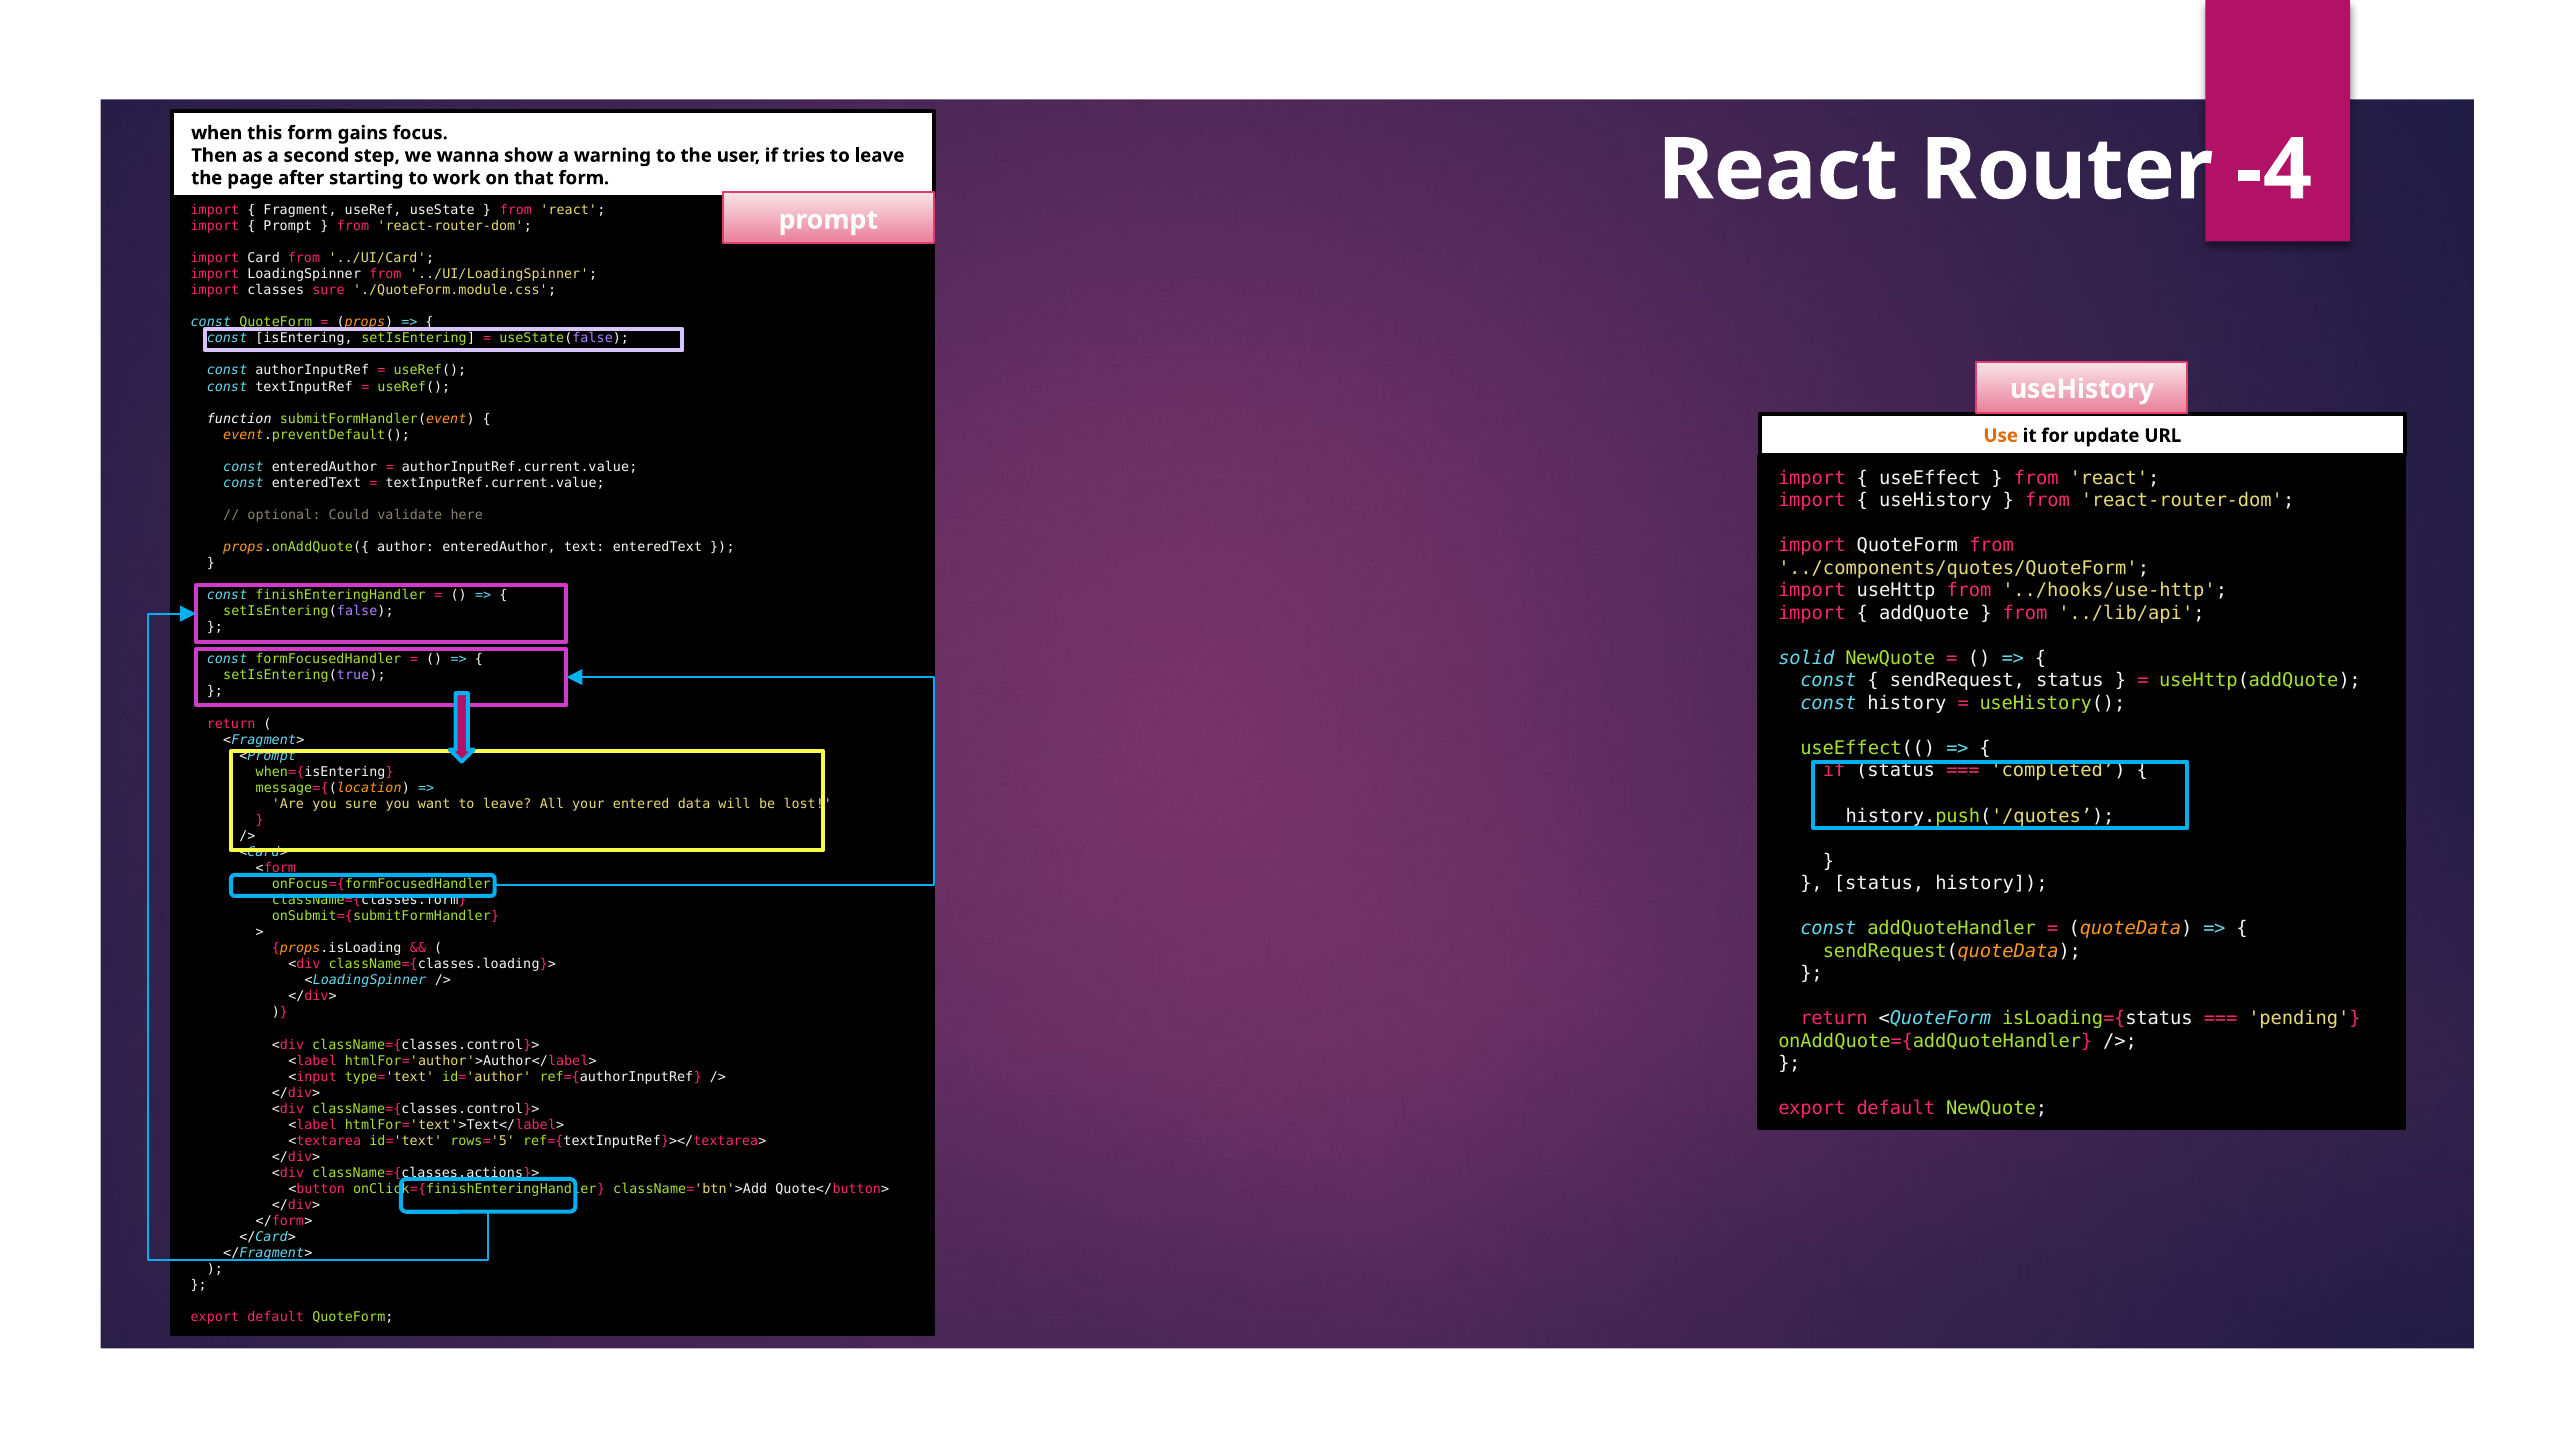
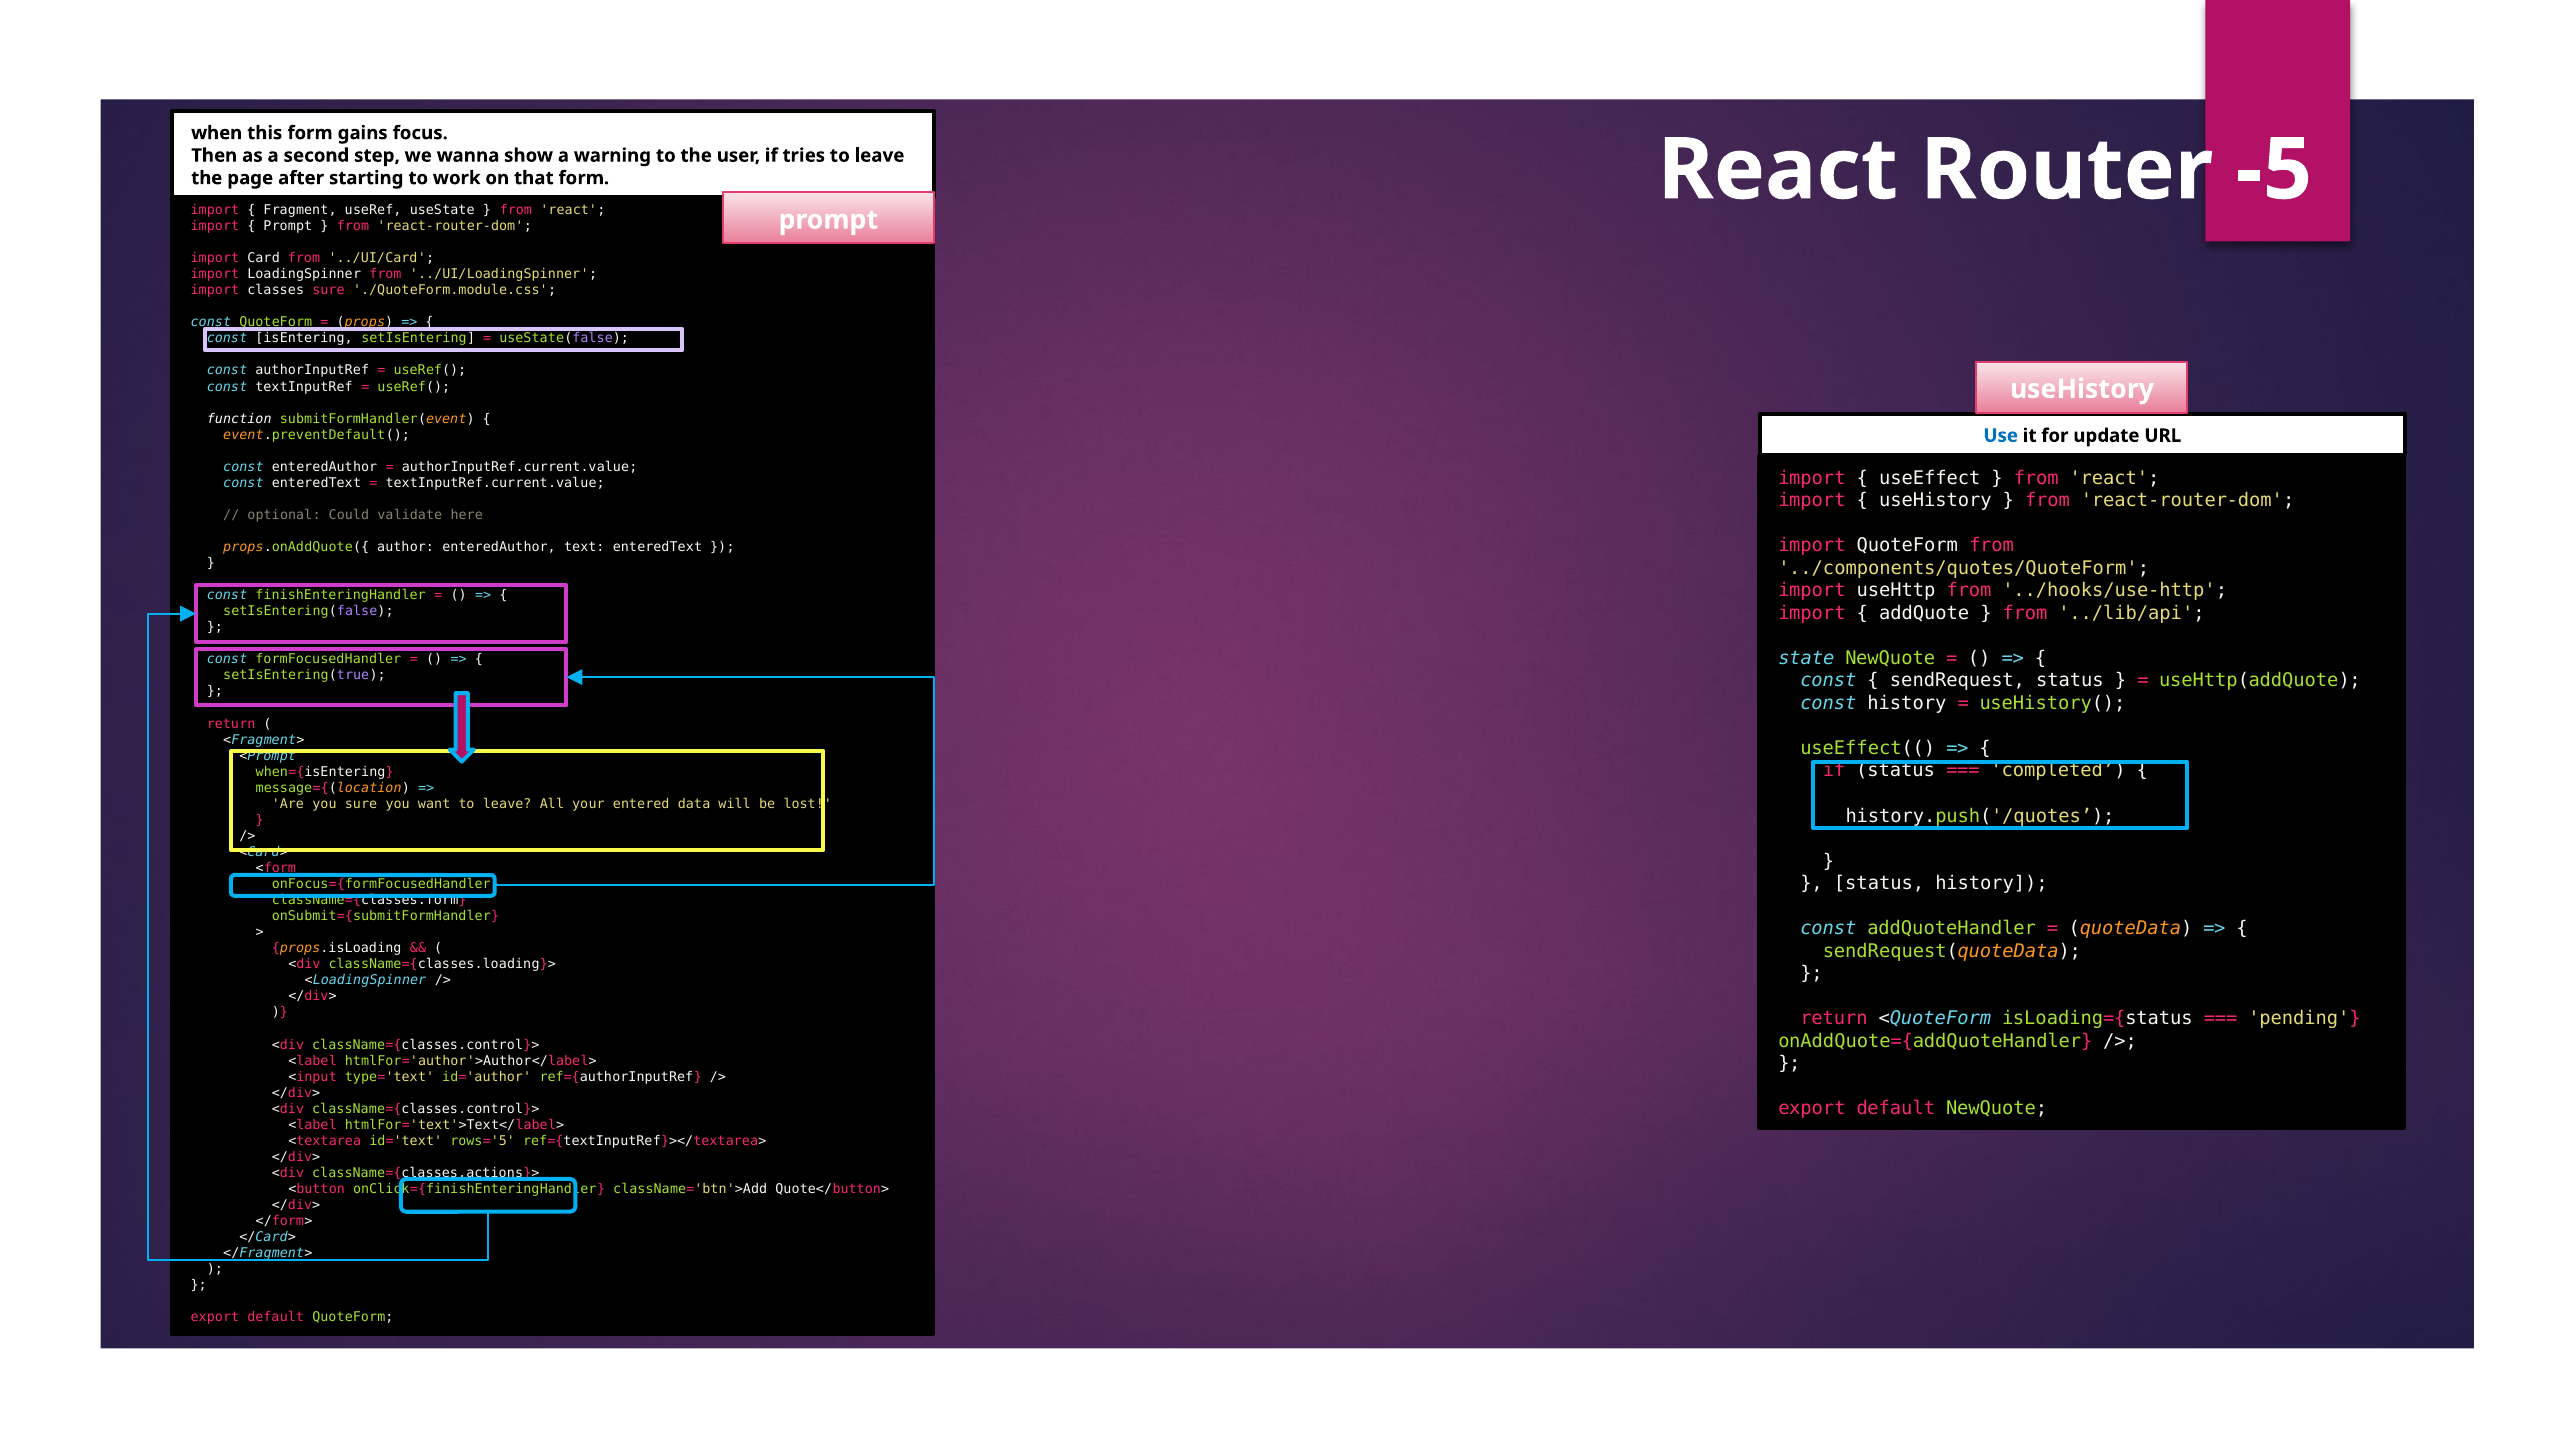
-4: -4 -> -5
Use colour: orange -> blue
solid: solid -> state
